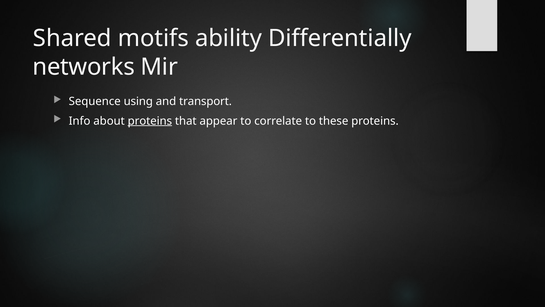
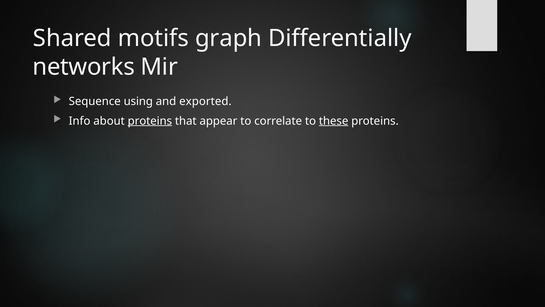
ability: ability -> graph
transport: transport -> exported
these underline: none -> present
